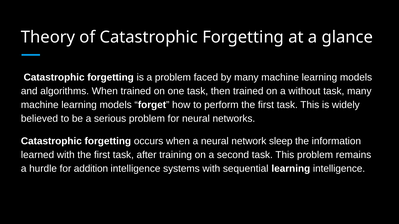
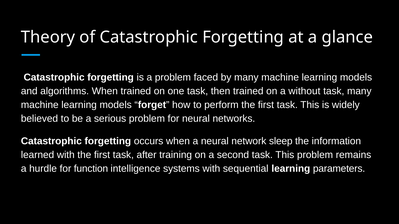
addition: addition -> function
learning intelligence: intelligence -> parameters
